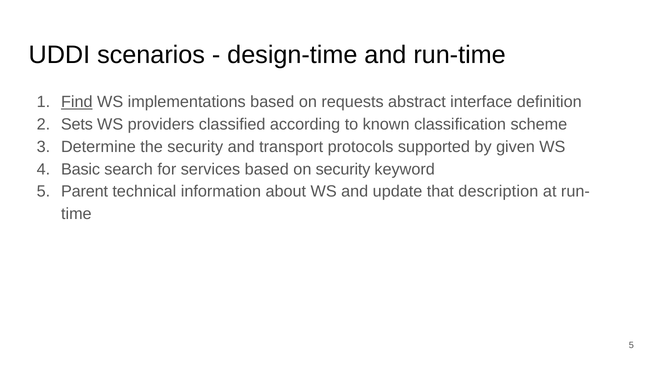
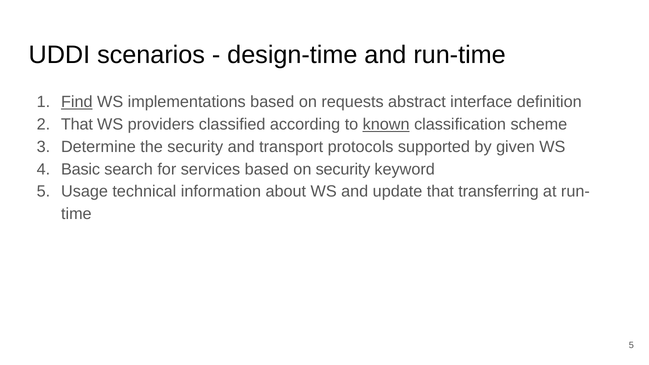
Sets at (77, 124): Sets -> That
known underline: none -> present
Parent: Parent -> Usage
description: description -> transferring
